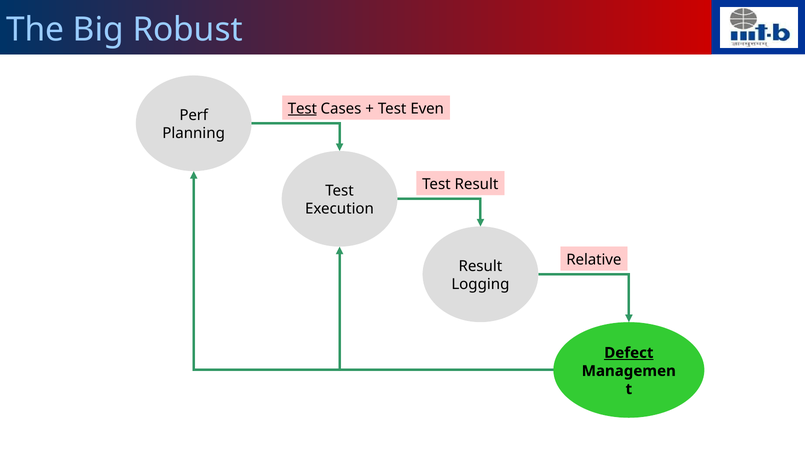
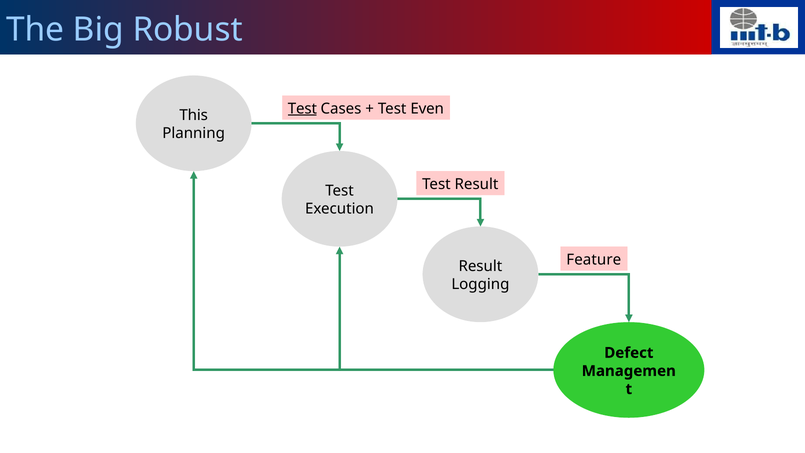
Perf: Perf -> This
Relative: Relative -> Feature
Defect underline: present -> none
